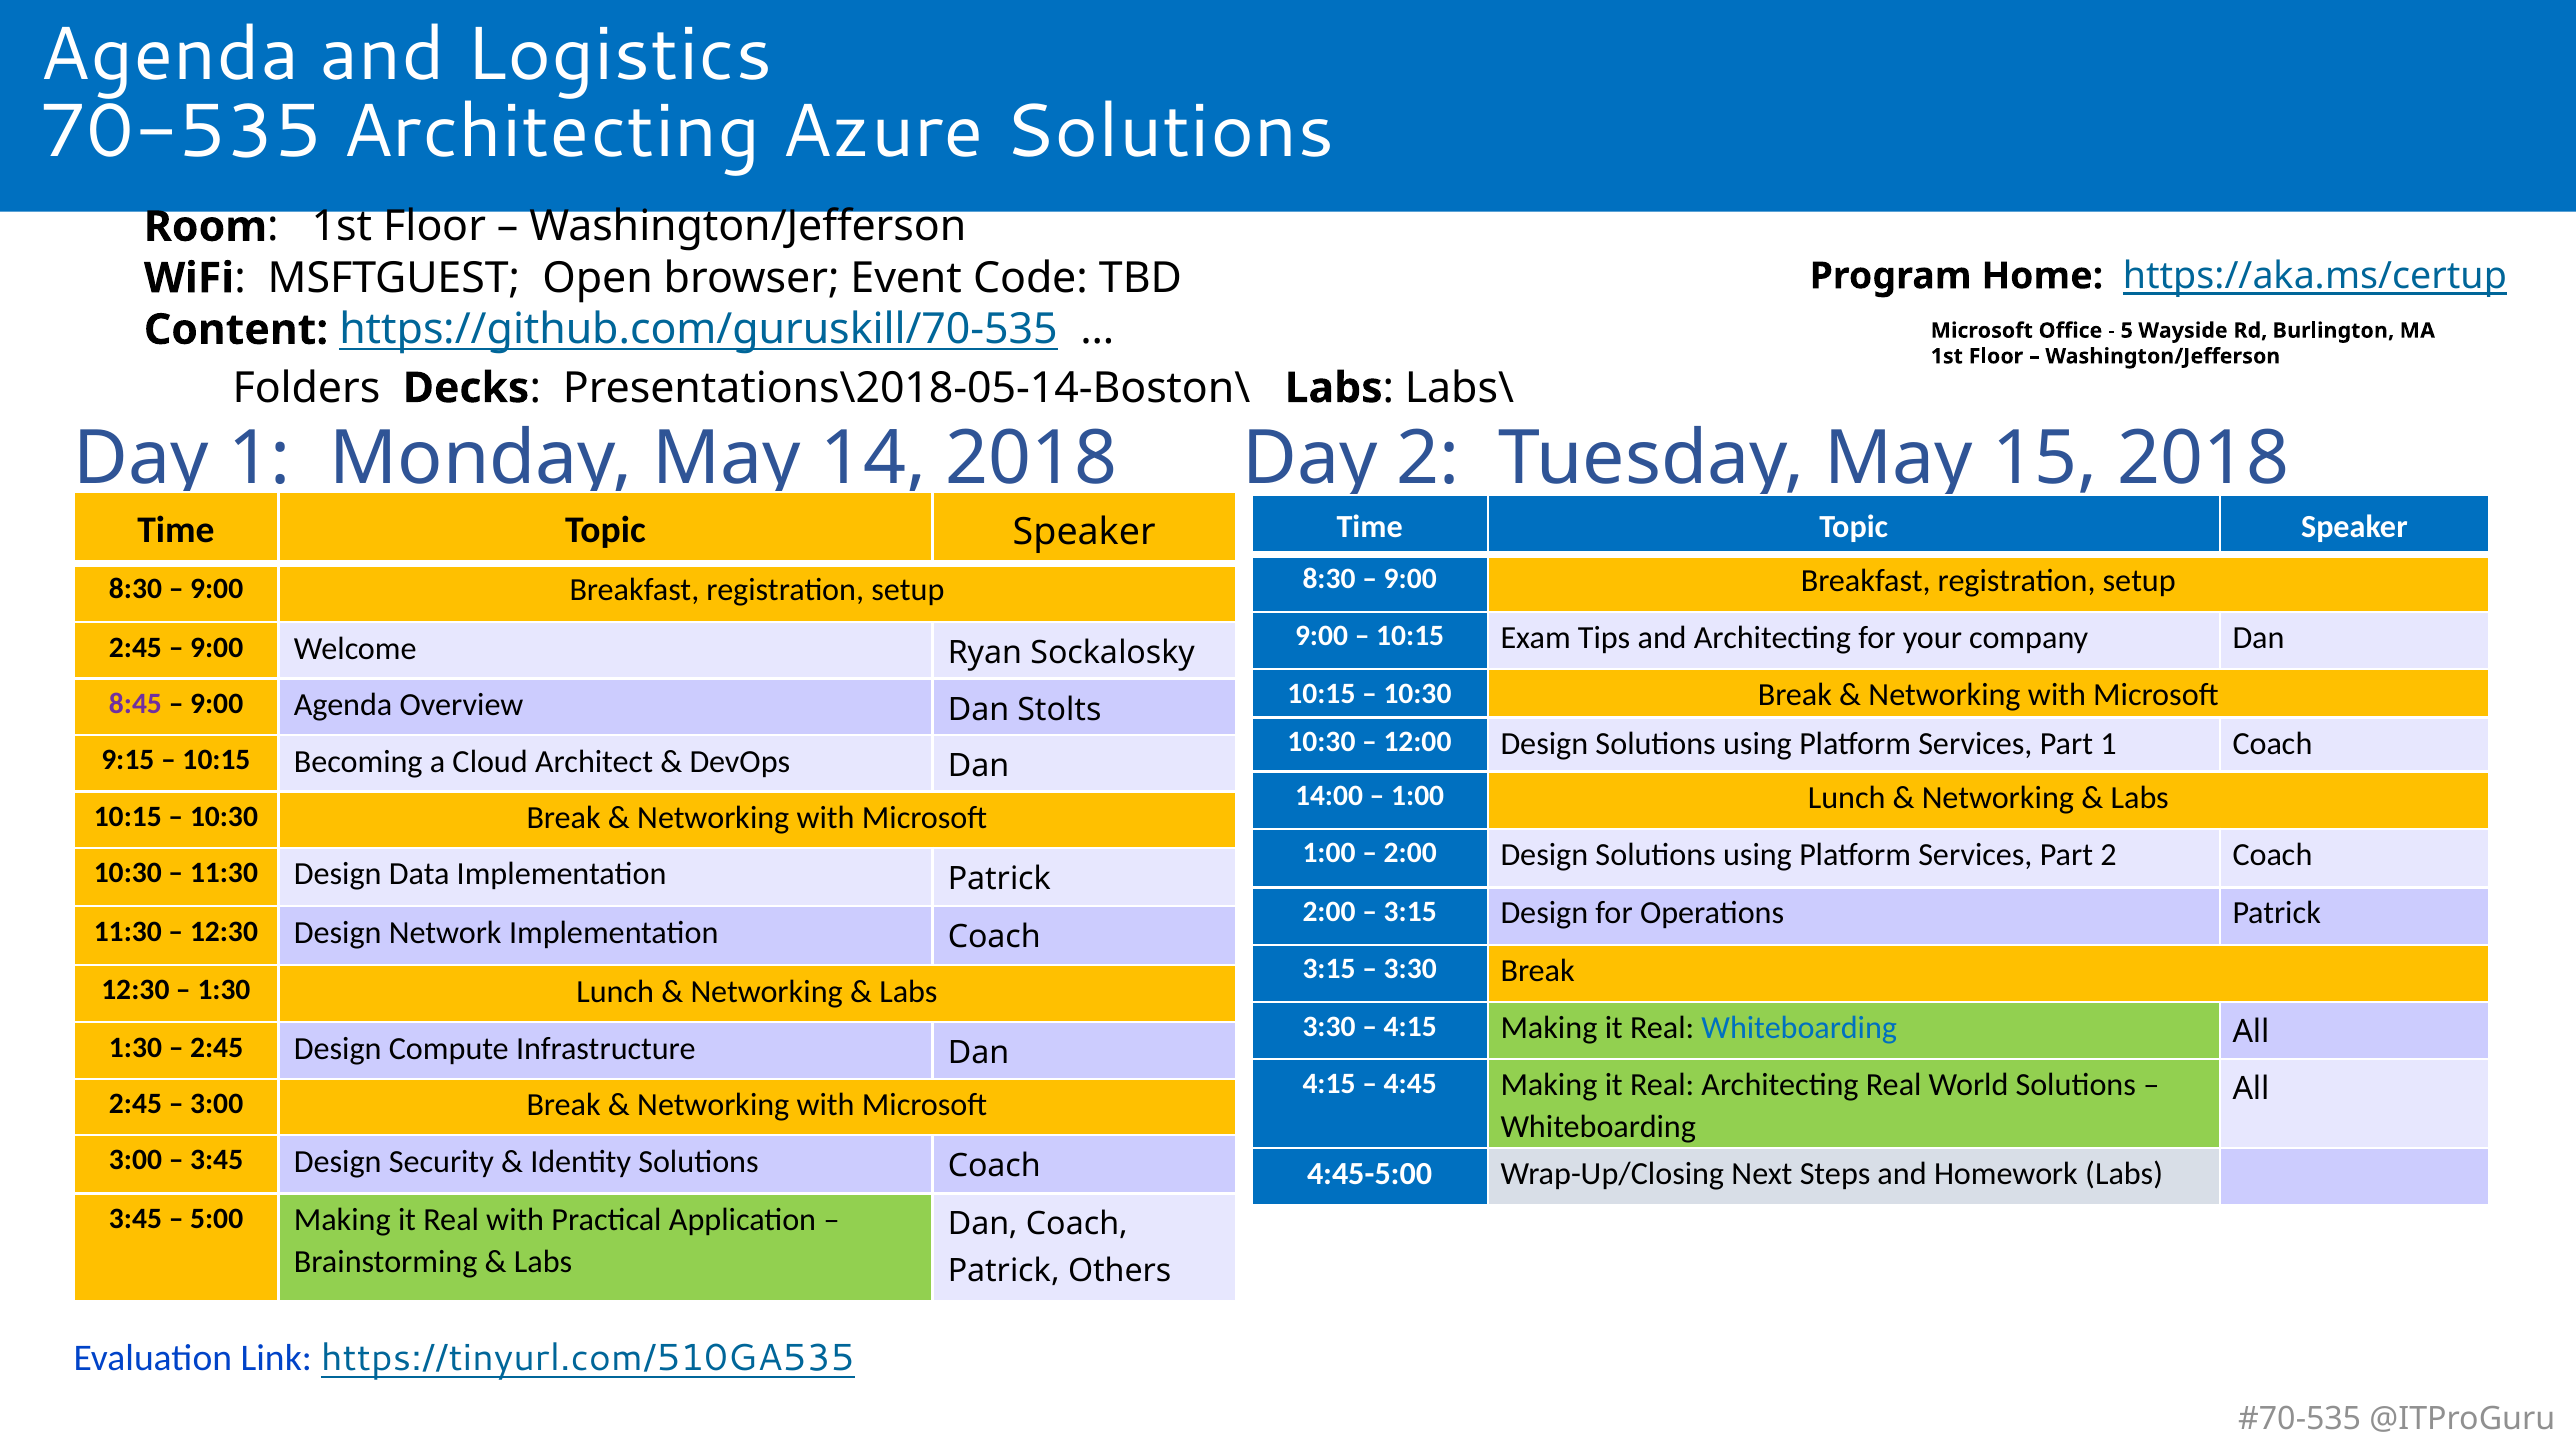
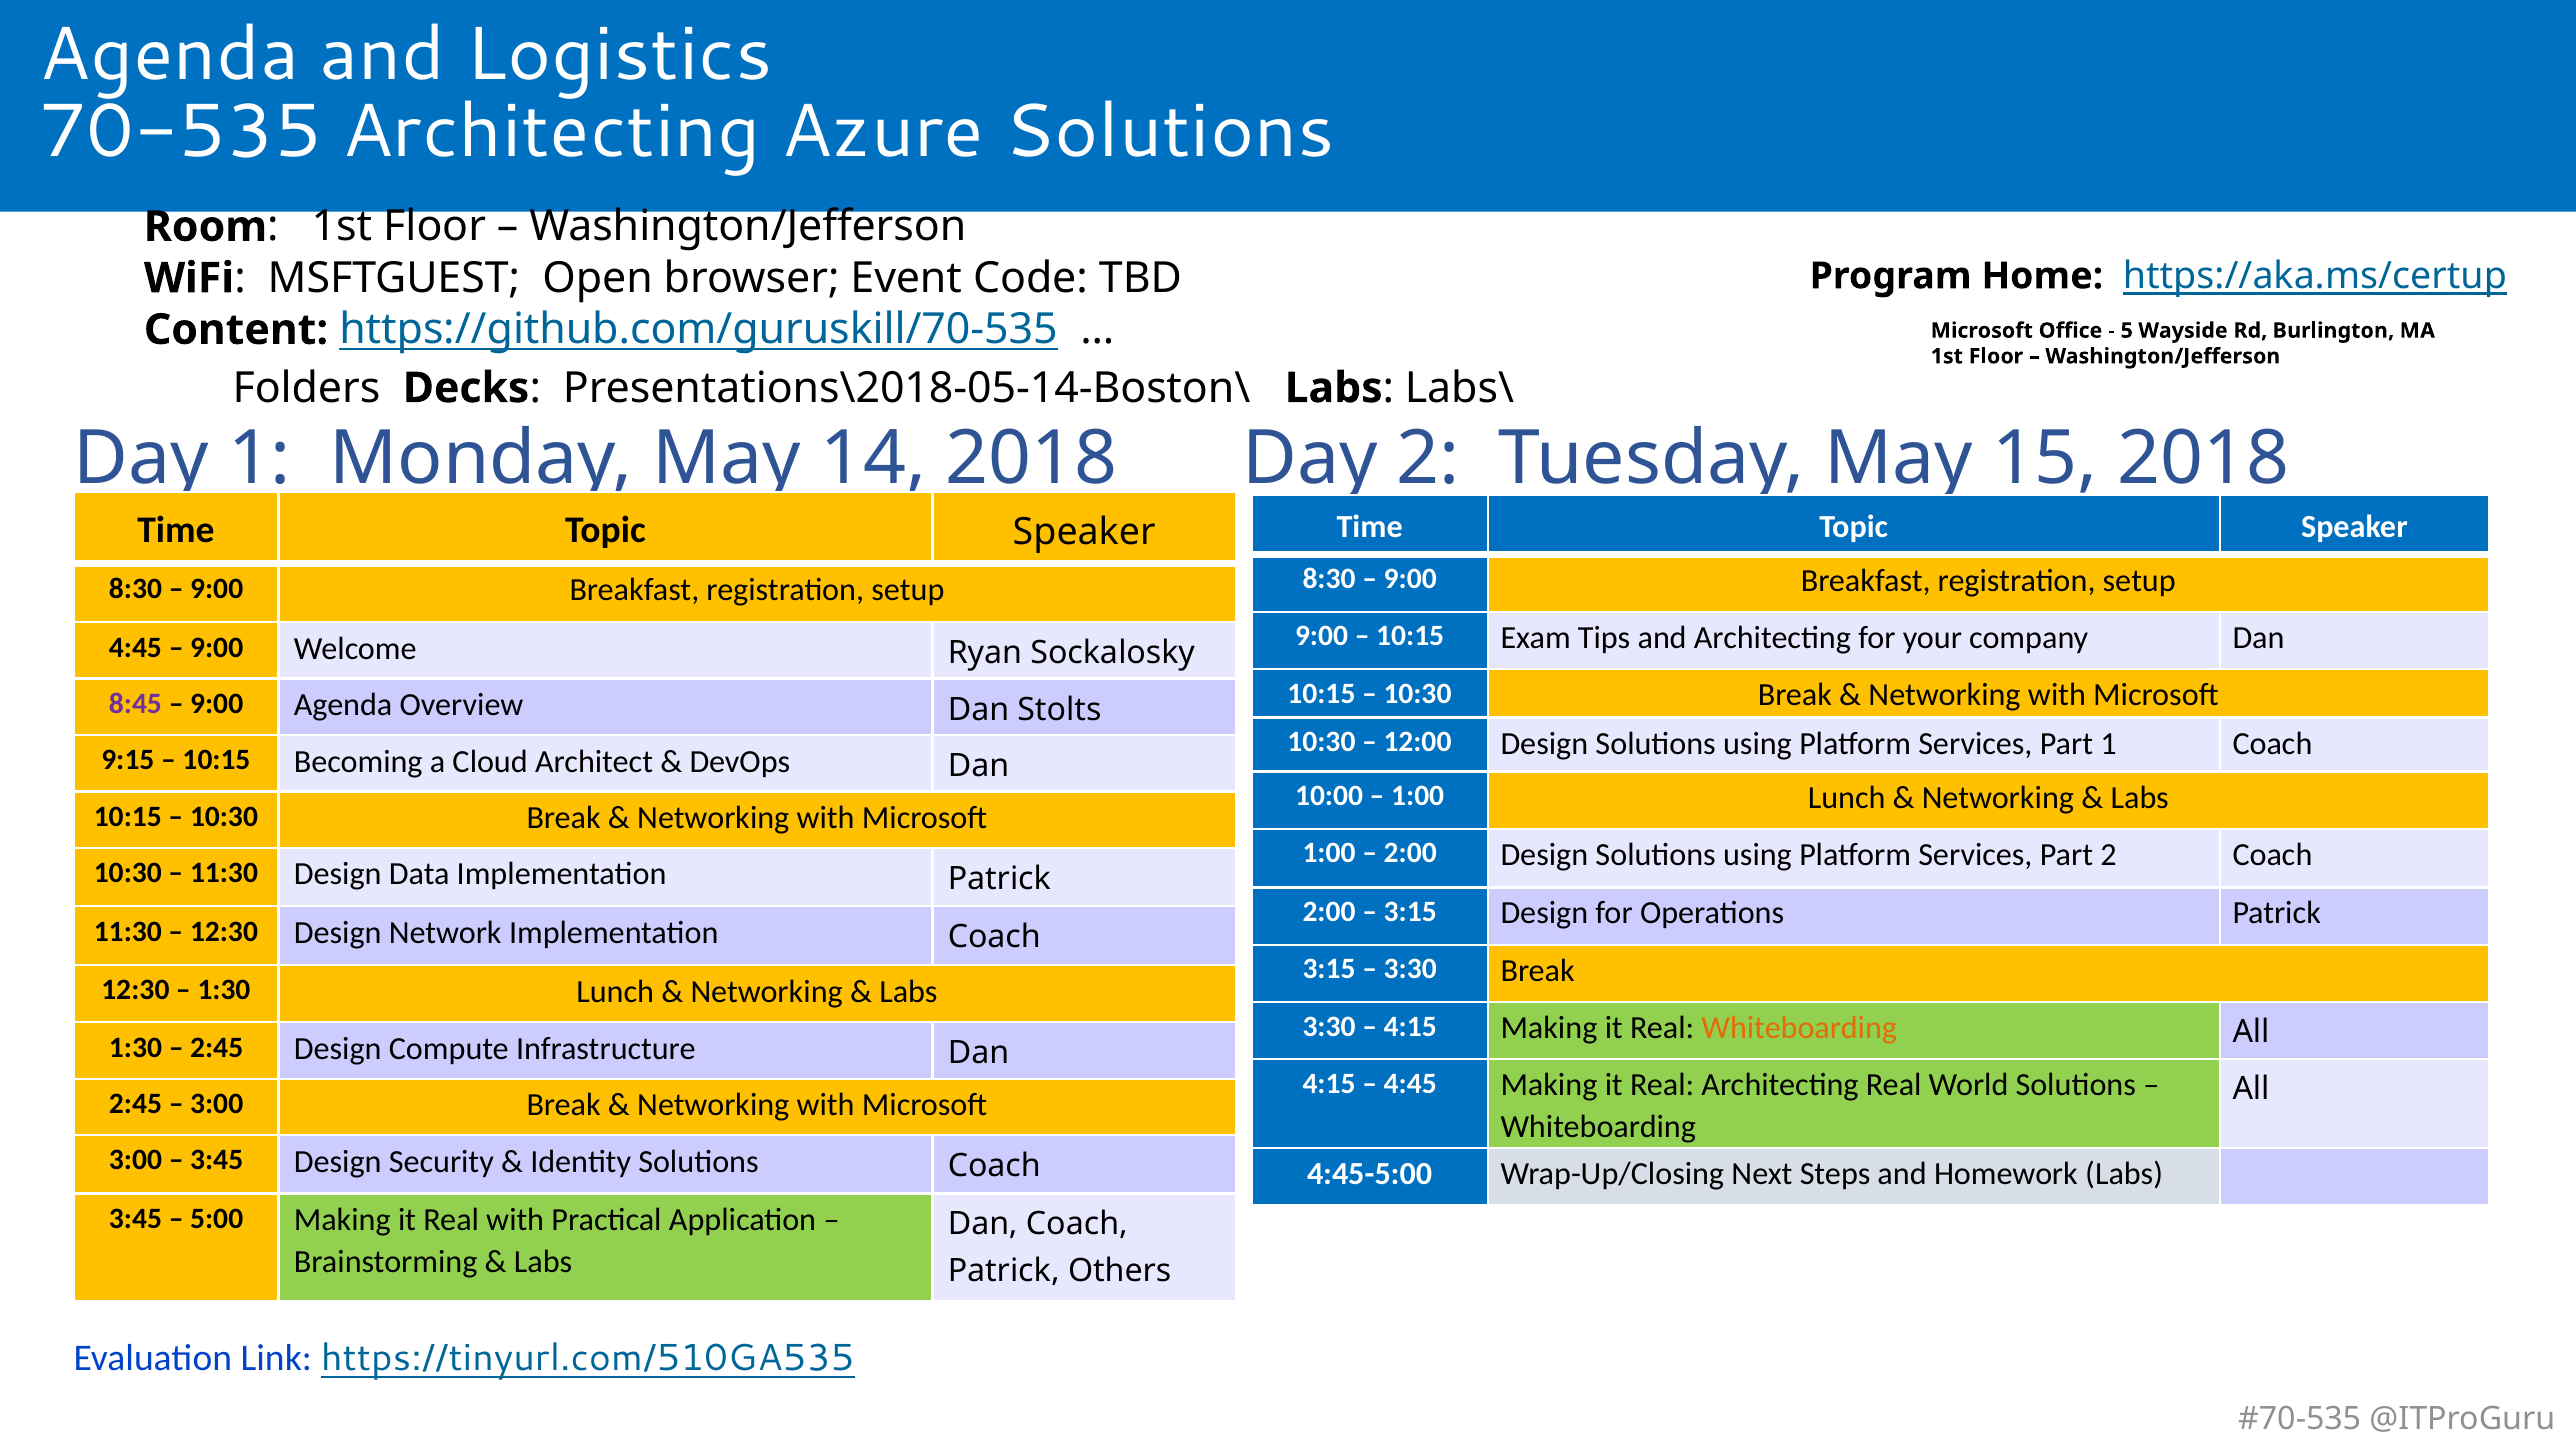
2:45 at (135, 647): 2:45 -> 4:45
14:00: 14:00 -> 10:00
Whiteboarding at (1799, 1028) colour: blue -> orange
